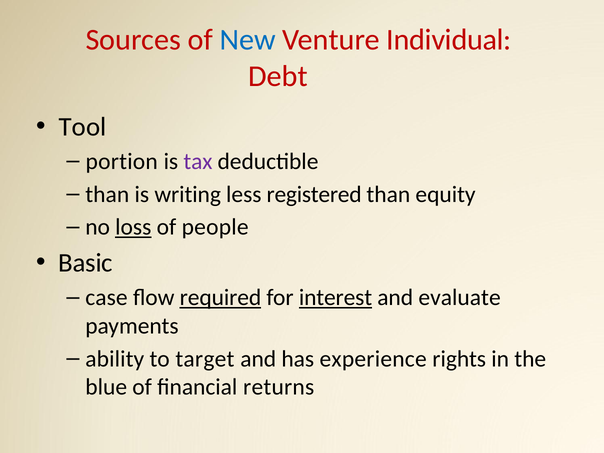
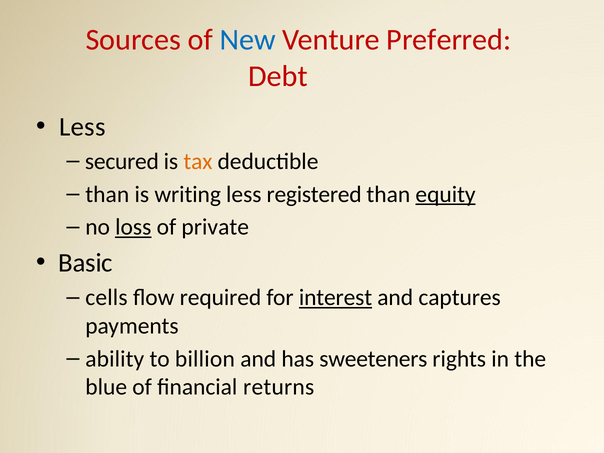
Individual: Individual -> Preferred
Tool at (83, 127): Tool -> Less
portion: portion -> secured
tax colour: purple -> orange
equity underline: none -> present
people: people -> private
case: case -> cells
required underline: present -> none
evaluate: evaluate -> captures
target: target -> billion
experience: experience -> sweeteners
